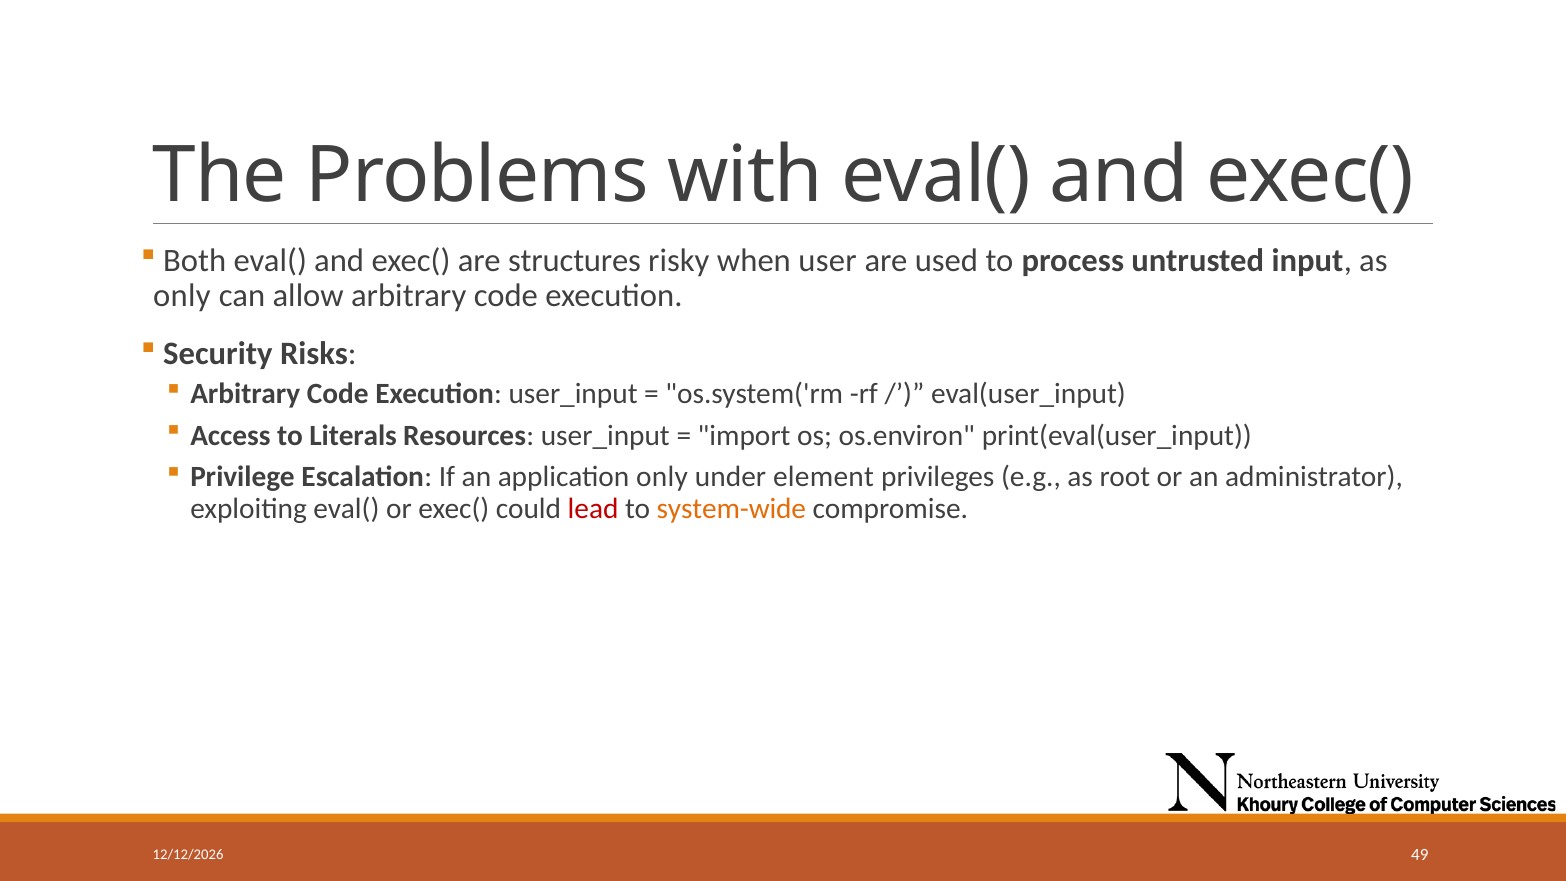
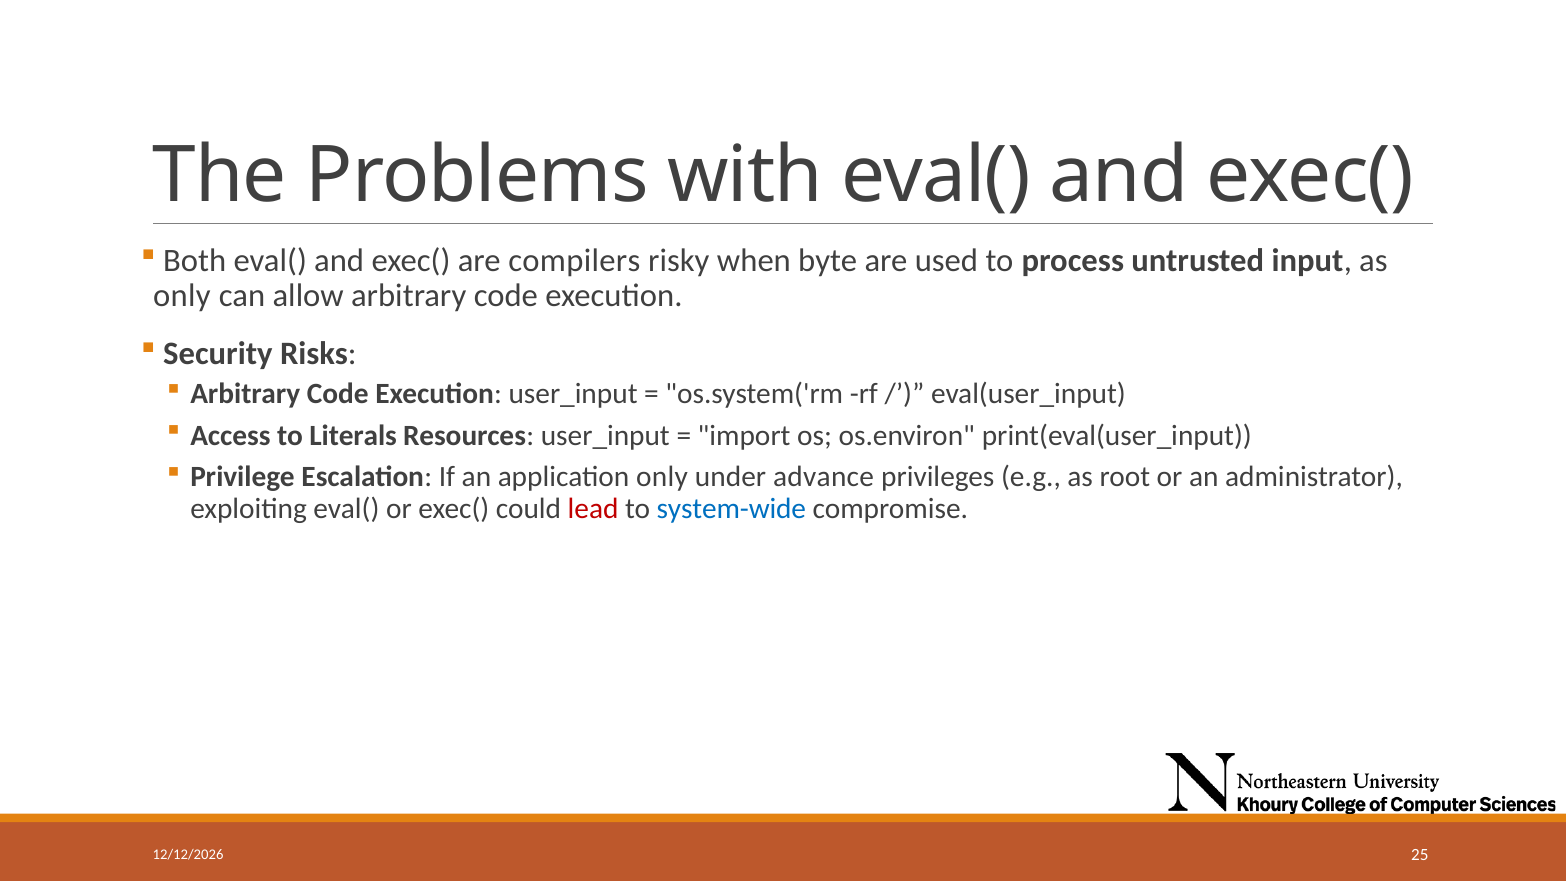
structures: structures -> compilers
user: user -> byte
element: element -> advance
system-wide colour: orange -> blue
49: 49 -> 25
